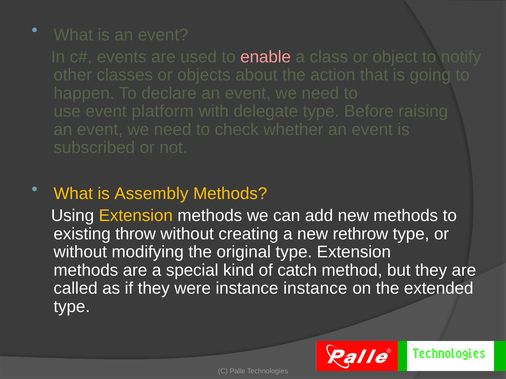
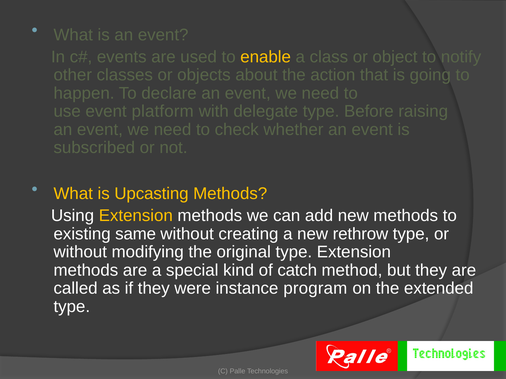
enable colour: pink -> yellow
Assembly: Assembly -> Upcasting
throw: throw -> same
instance instance: instance -> program
